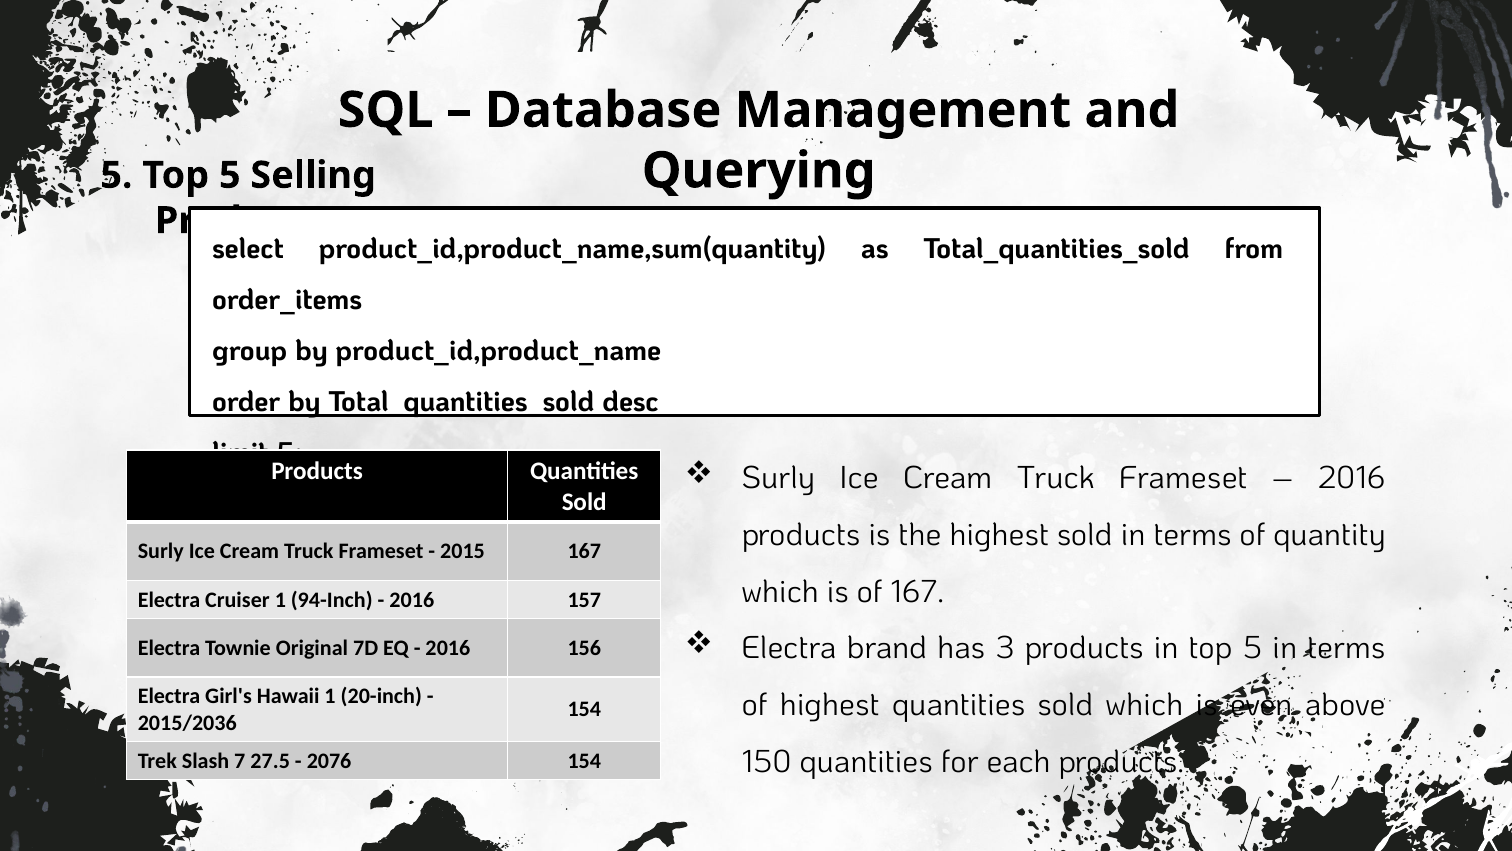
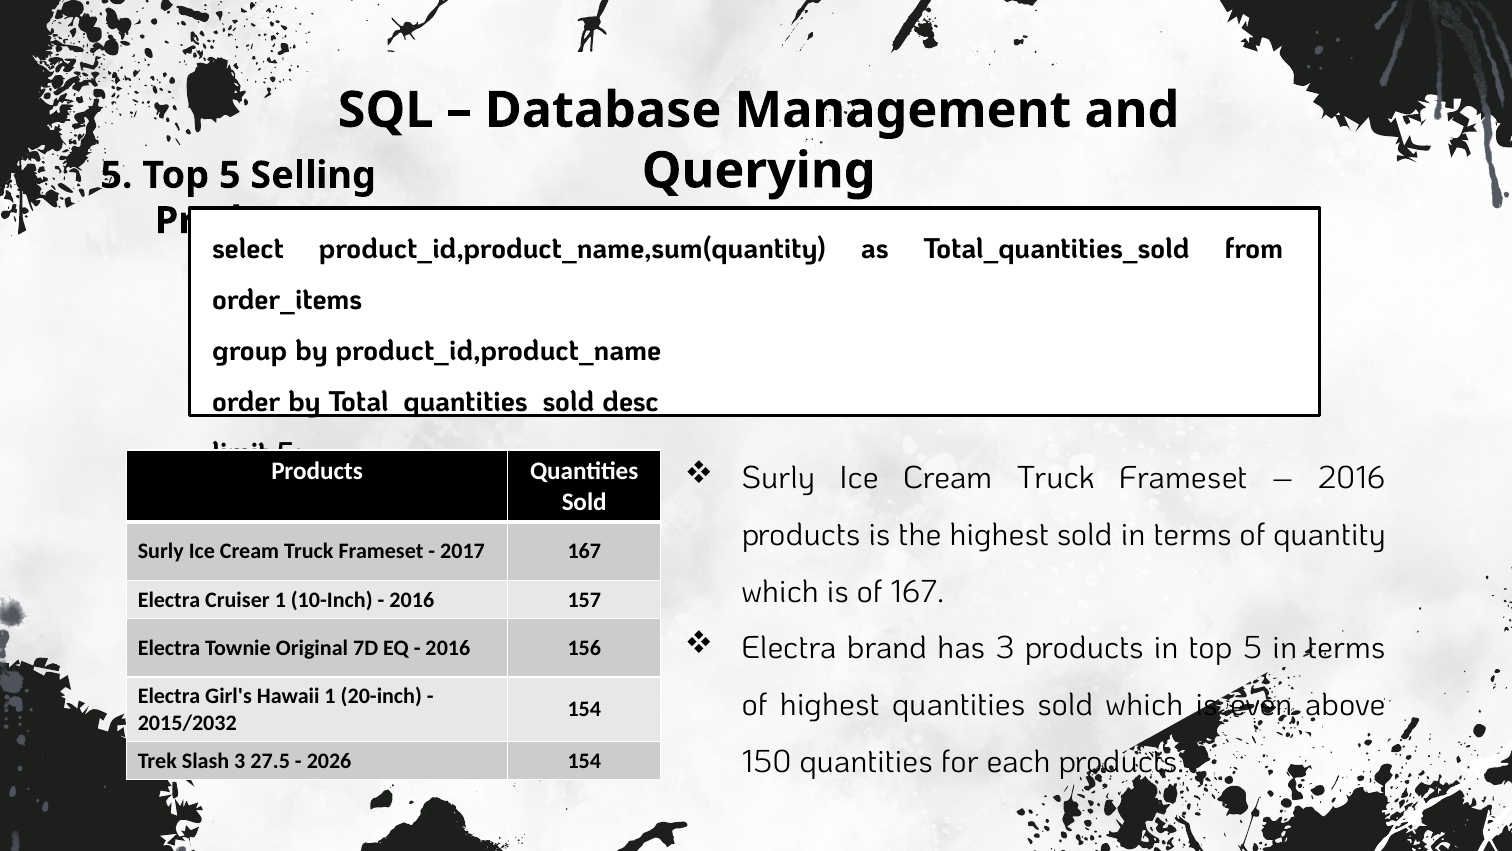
2015: 2015 -> 2017
94-Inch: 94-Inch -> 10-Inch
2015/2036: 2015/2036 -> 2015/2032
Slash 7: 7 -> 3
2076: 2076 -> 2026
